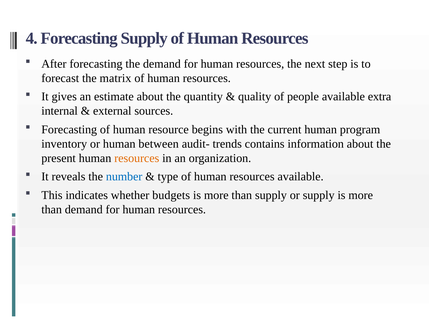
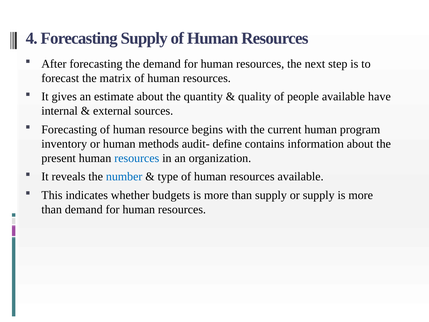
extra: extra -> have
between: between -> methods
trends: trends -> define
resources at (137, 158) colour: orange -> blue
